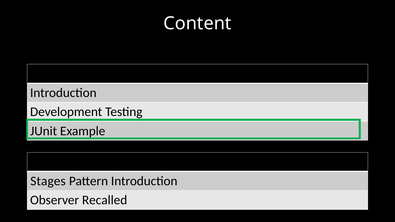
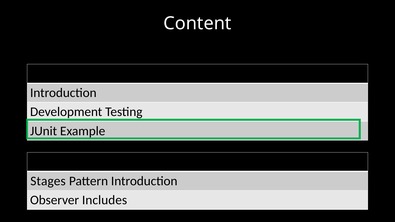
Recalled: Recalled -> Includes
